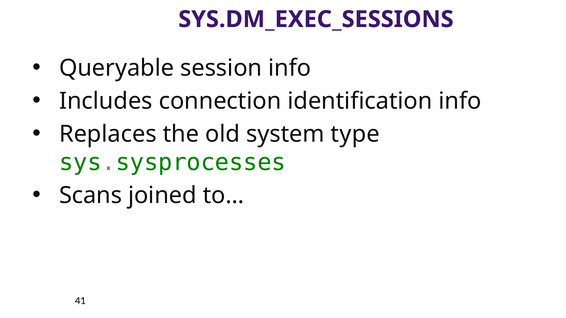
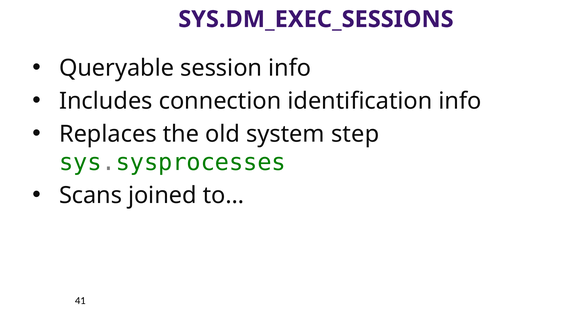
type: type -> step
